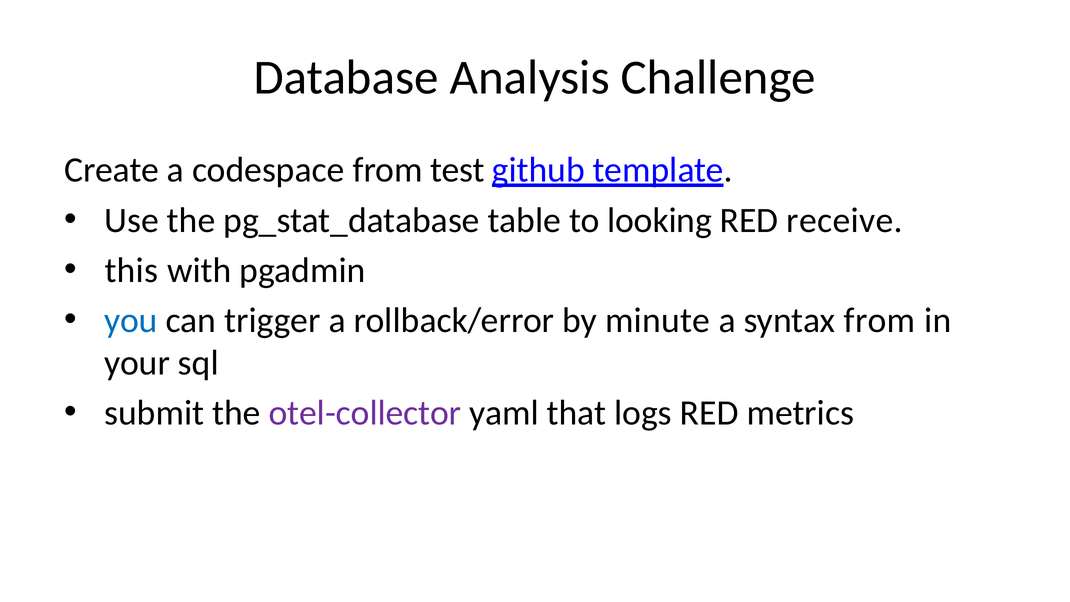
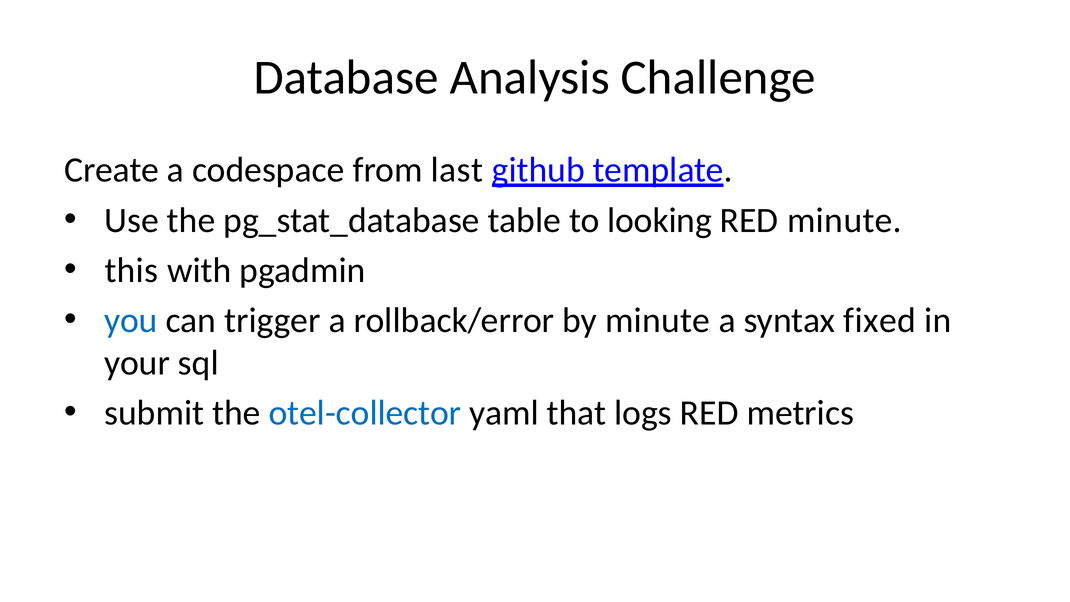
test: test -> last
RED receive: receive -> minute
syntax from: from -> fixed
otel-collector colour: purple -> blue
